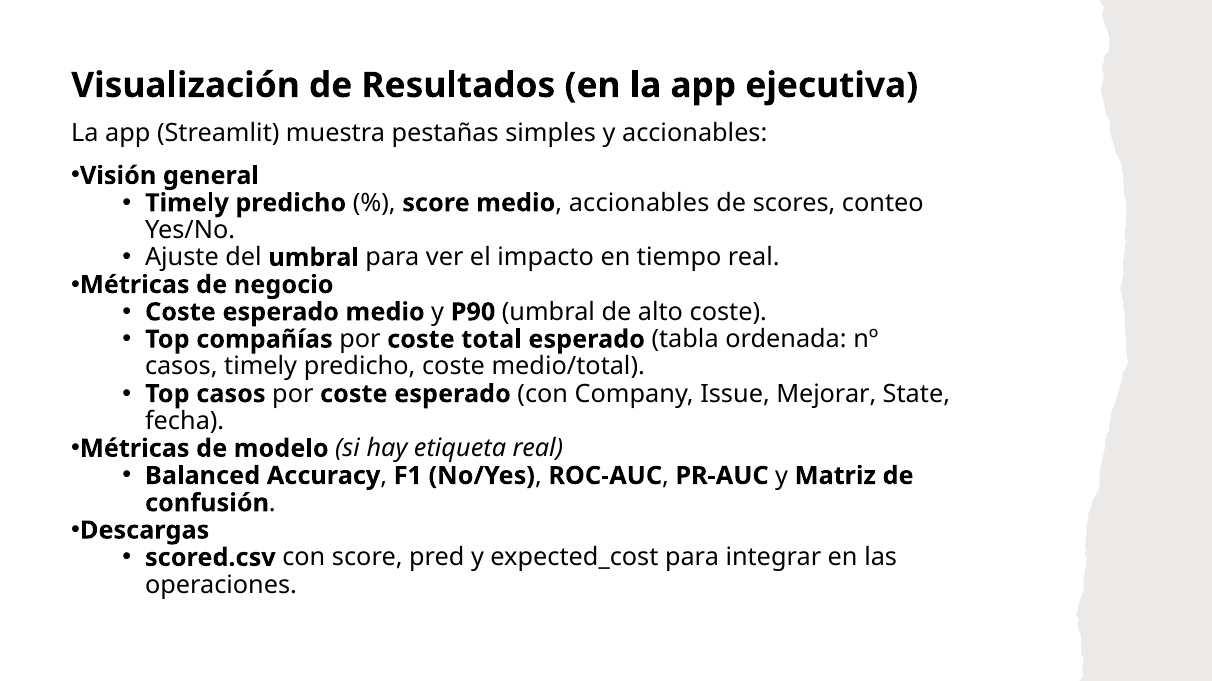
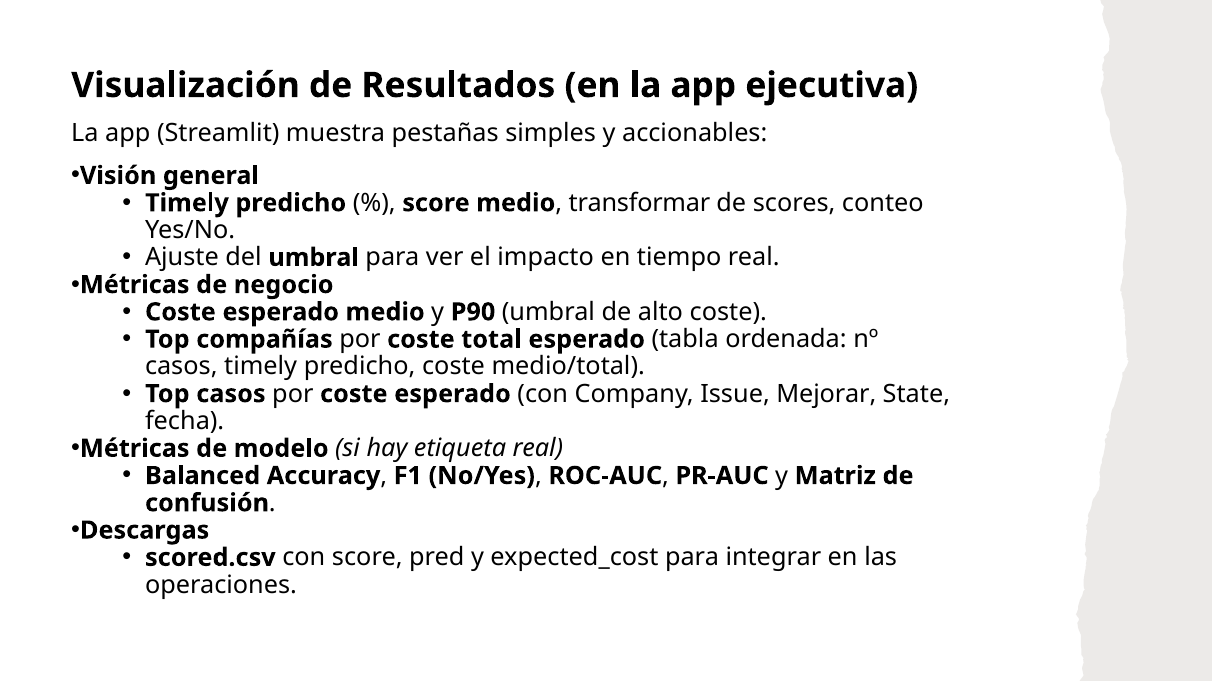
accionables at (639, 203): accionables -> transformar
